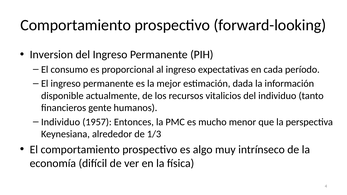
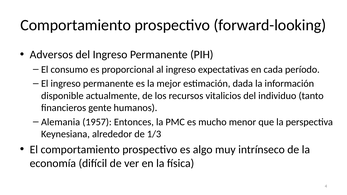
Inversion: Inversion -> Adversos
Individuo at (61, 122): Individuo -> Alemania
